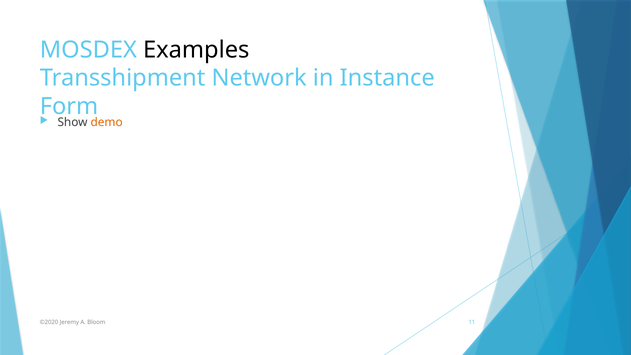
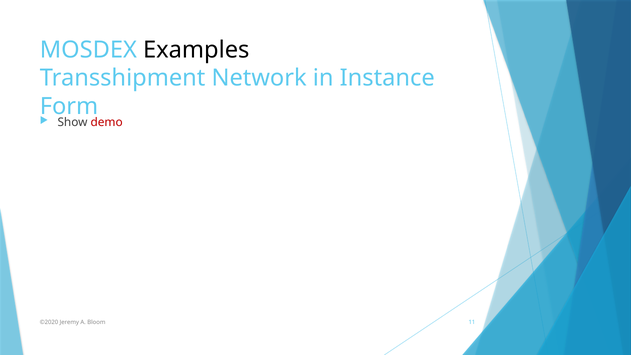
demo colour: orange -> red
